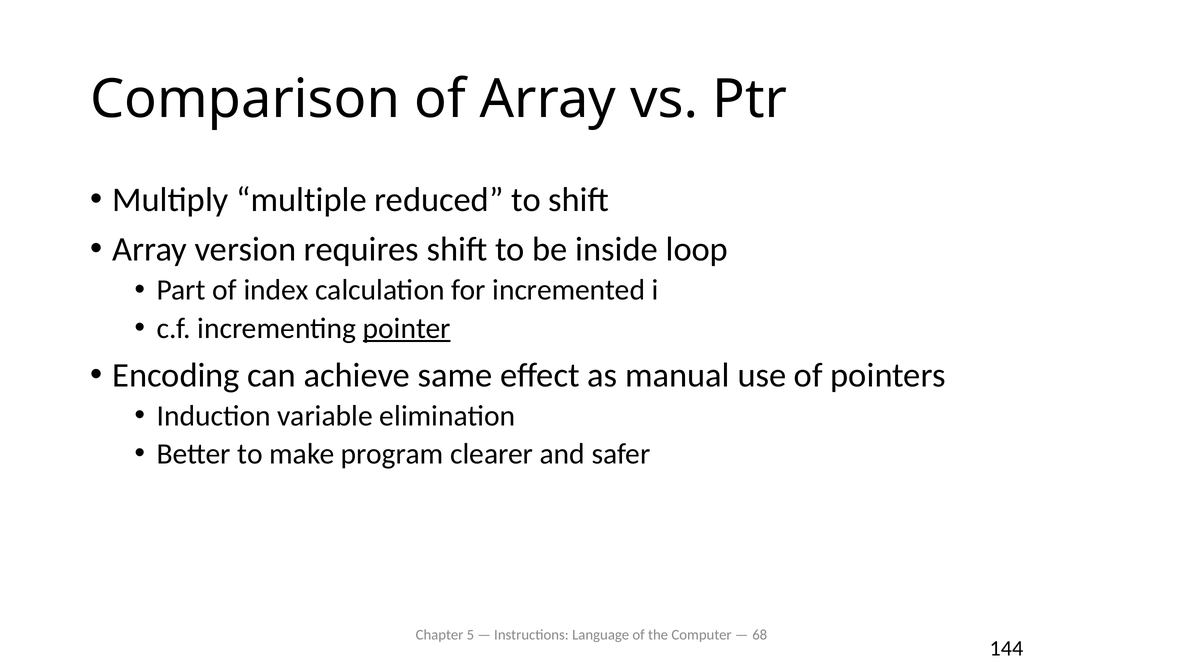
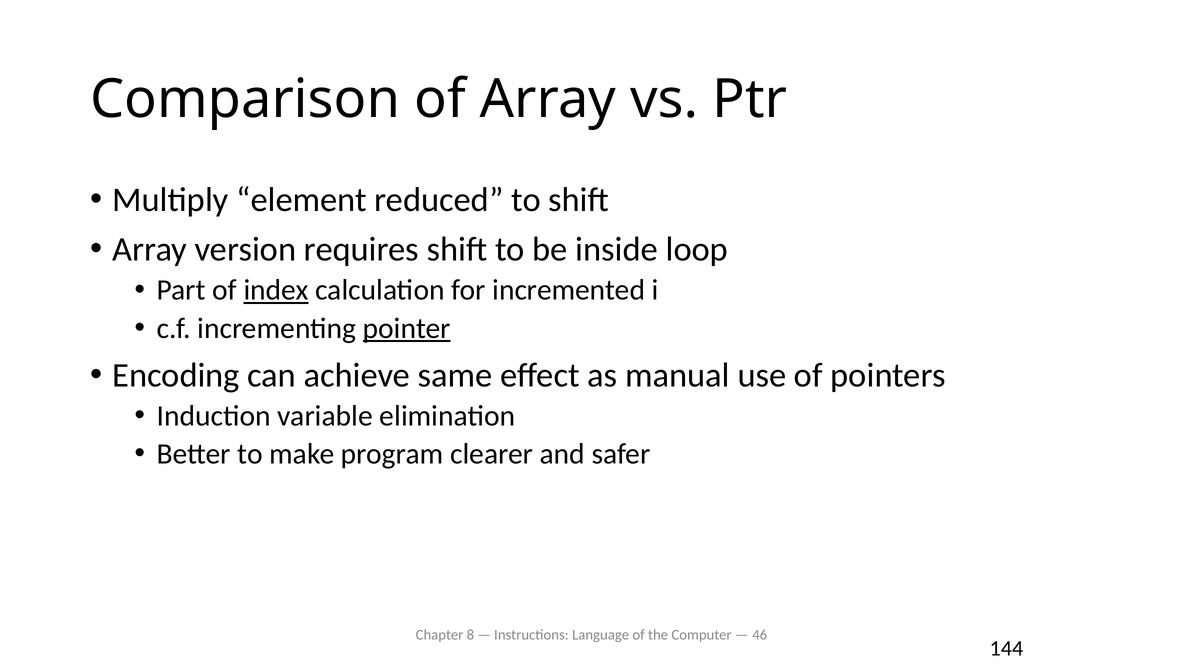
multiple: multiple -> element
index underline: none -> present
5: 5 -> 8
68: 68 -> 46
